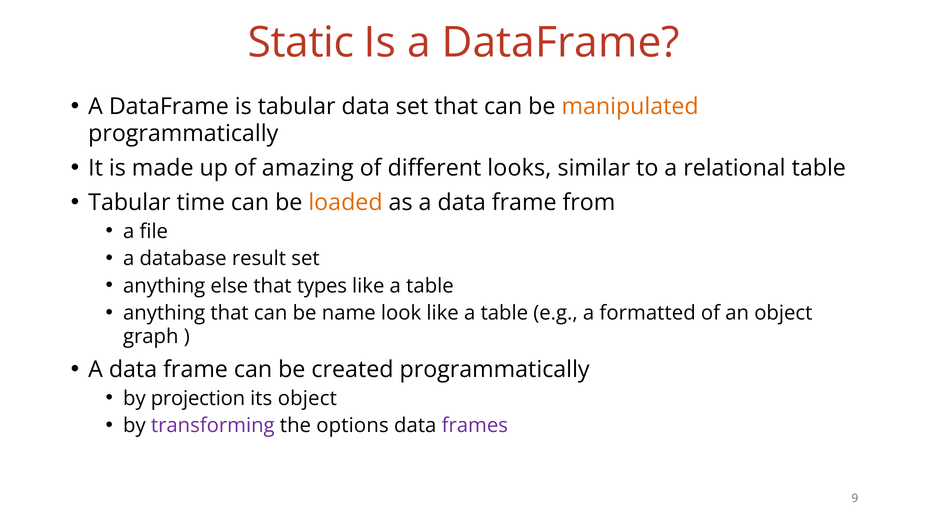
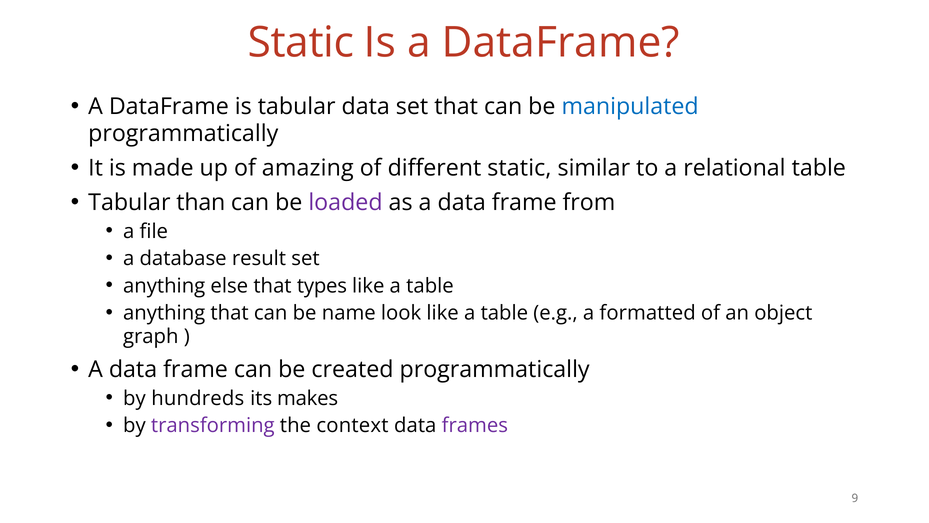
manipulated colour: orange -> blue
different looks: looks -> static
time: time -> than
loaded colour: orange -> purple
projection: projection -> hundreds
its object: object -> makes
options: options -> context
